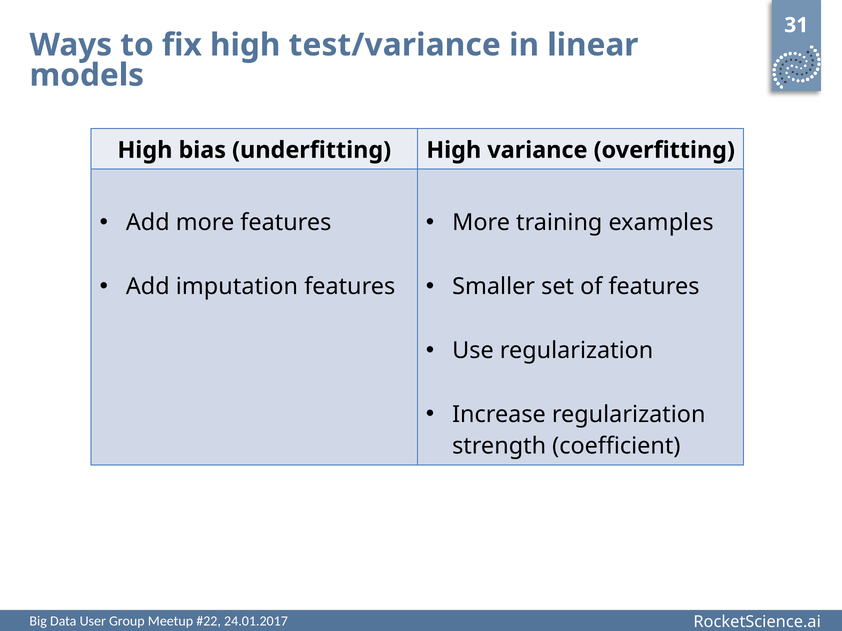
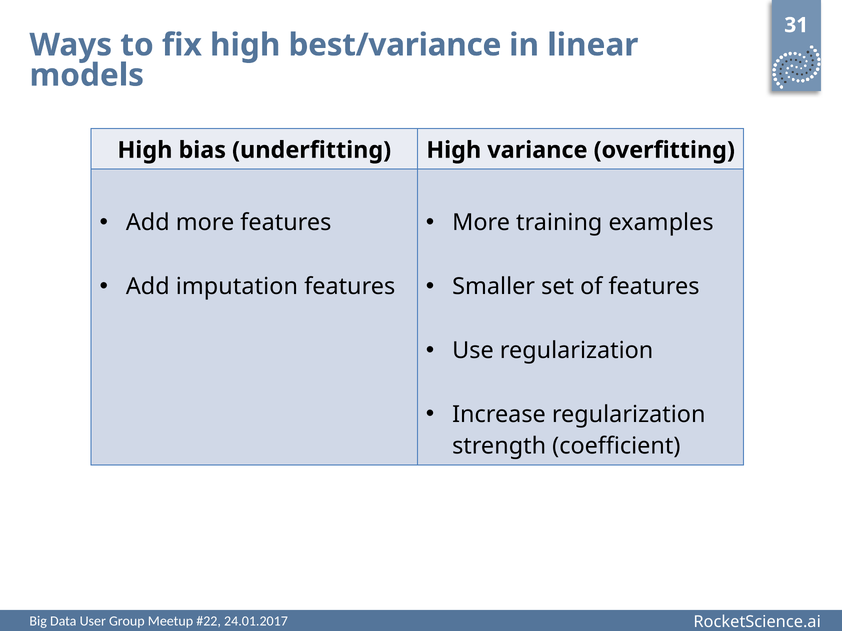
test/variance: test/variance -> best/variance
